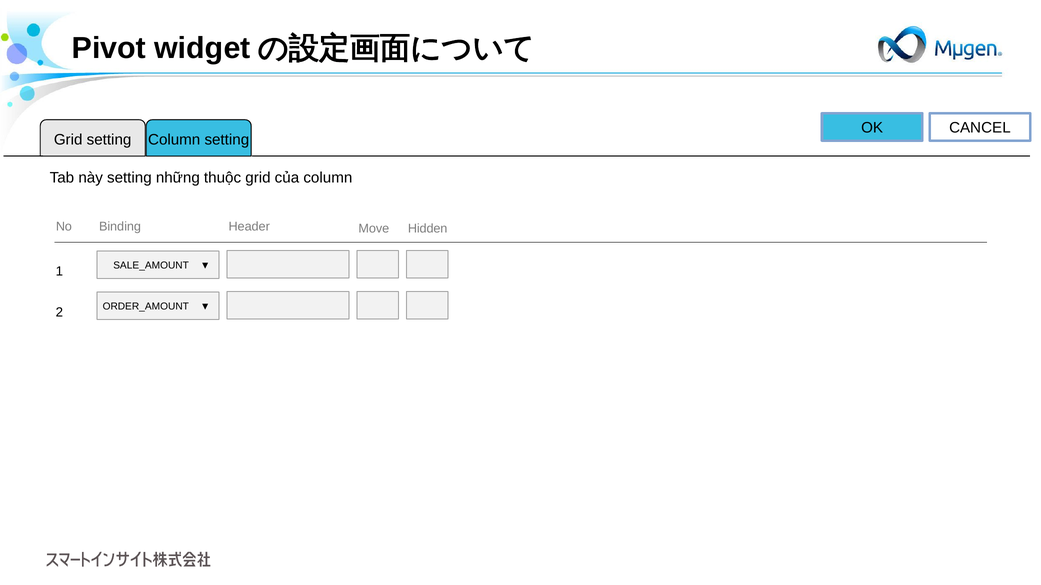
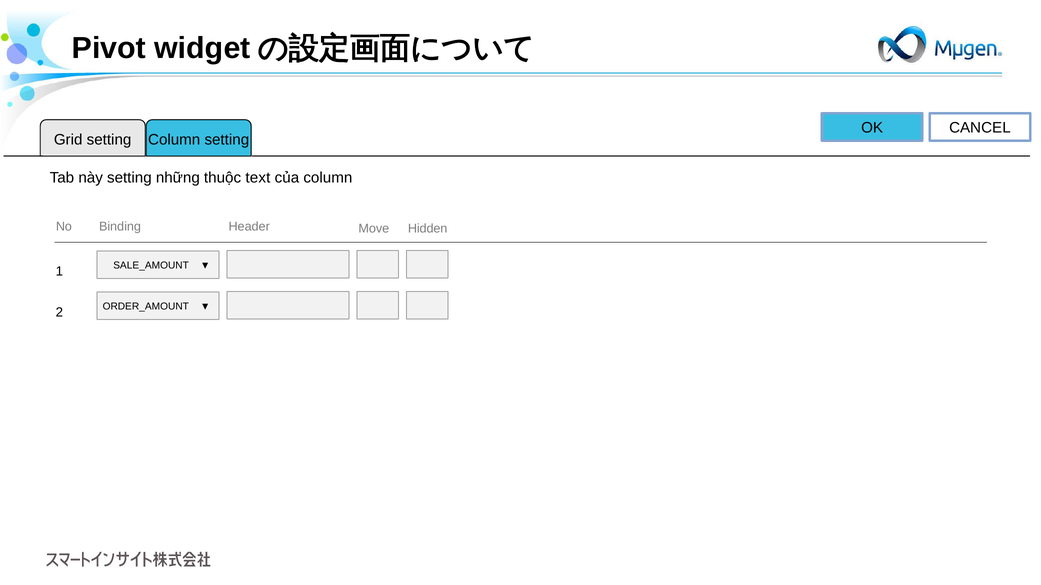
thuộc grid: grid -> text
